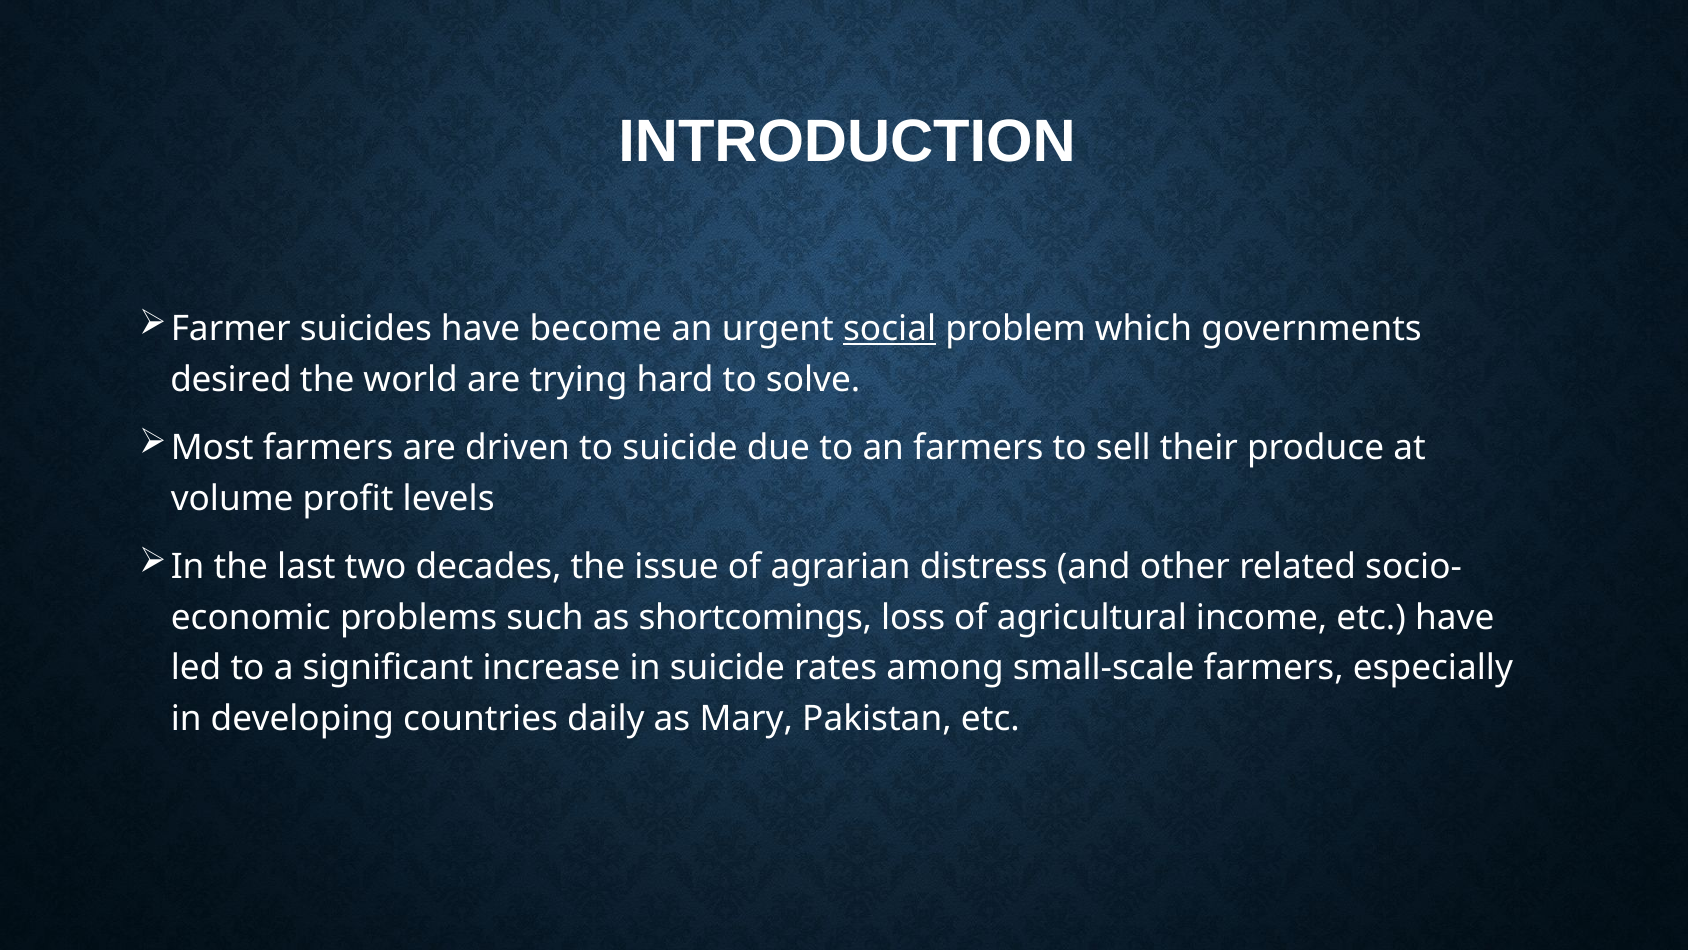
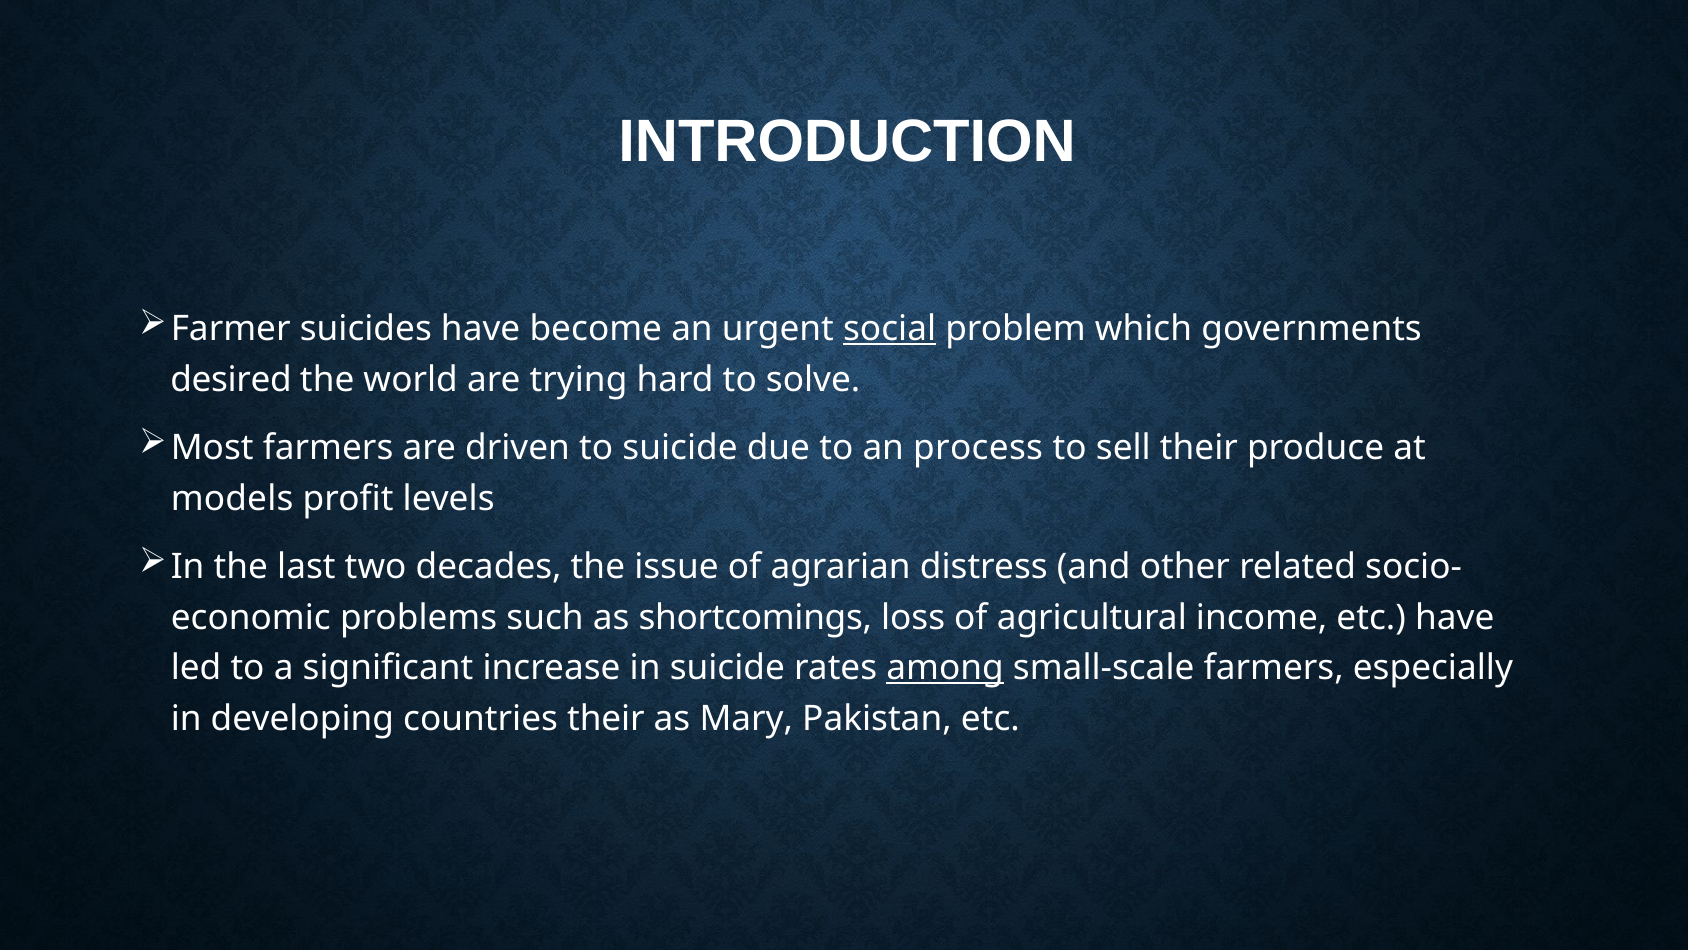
an farmers: farmers -> process
volume: volume -> models
among underline: none -> present
countries daily: daily -> their
